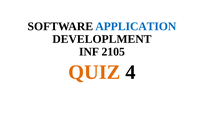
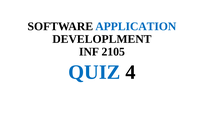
QUIZ colour: orange -> blue
